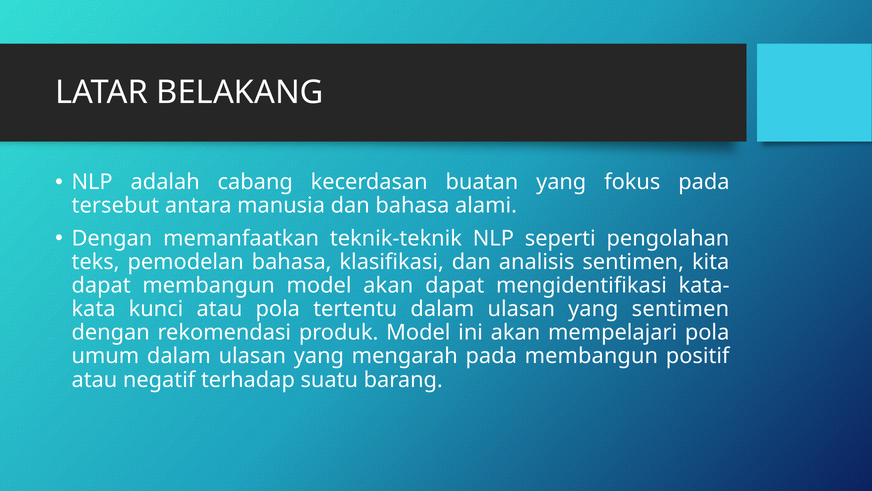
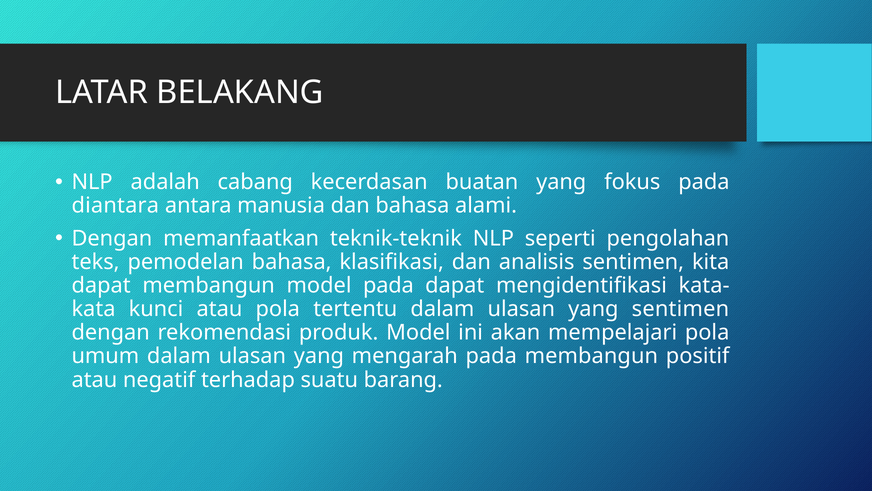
tersebut: tersebut -> diantara
model akan: akan -> pada
